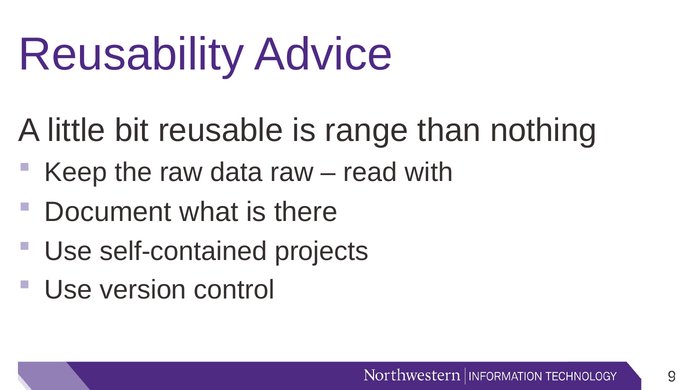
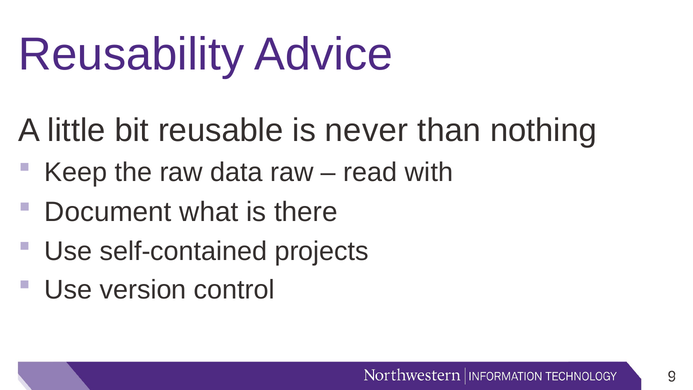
range: range -> never
